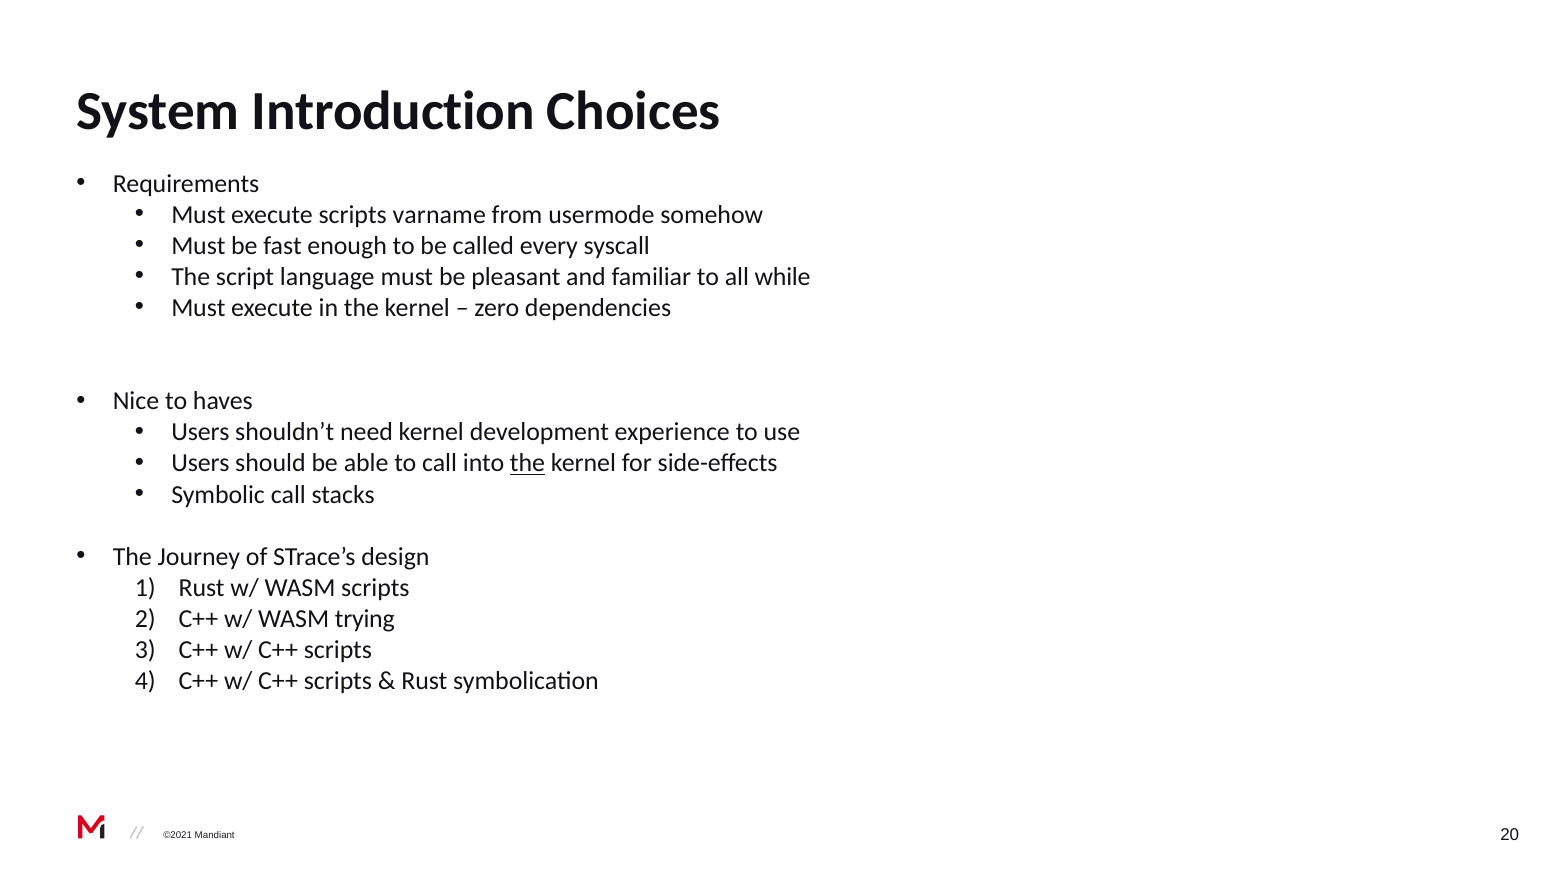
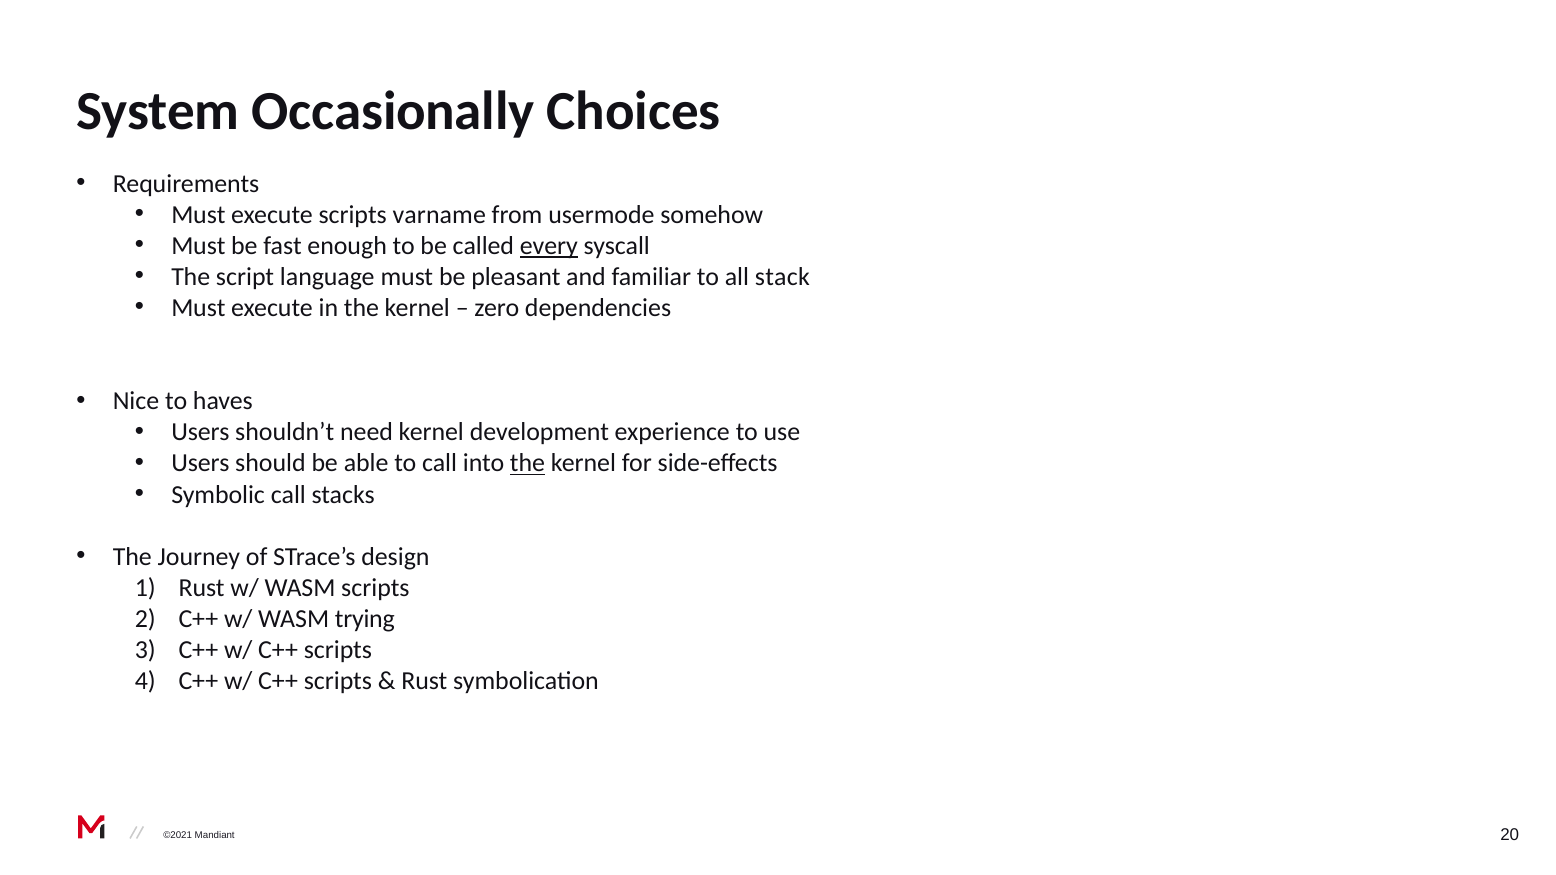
Introduction: Introduction -> Occasionally
every underline: none -> present
while: while -> stack
